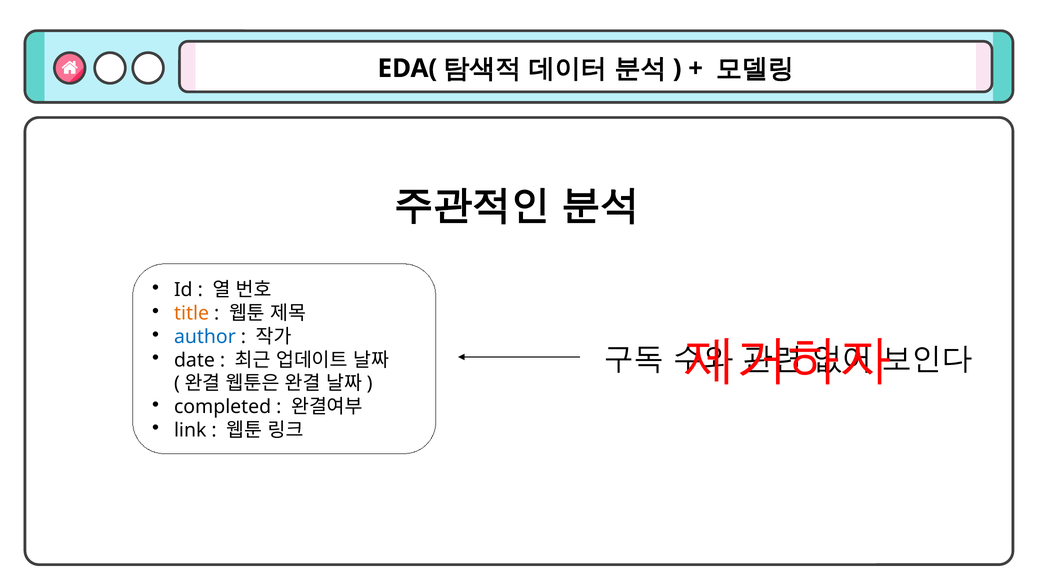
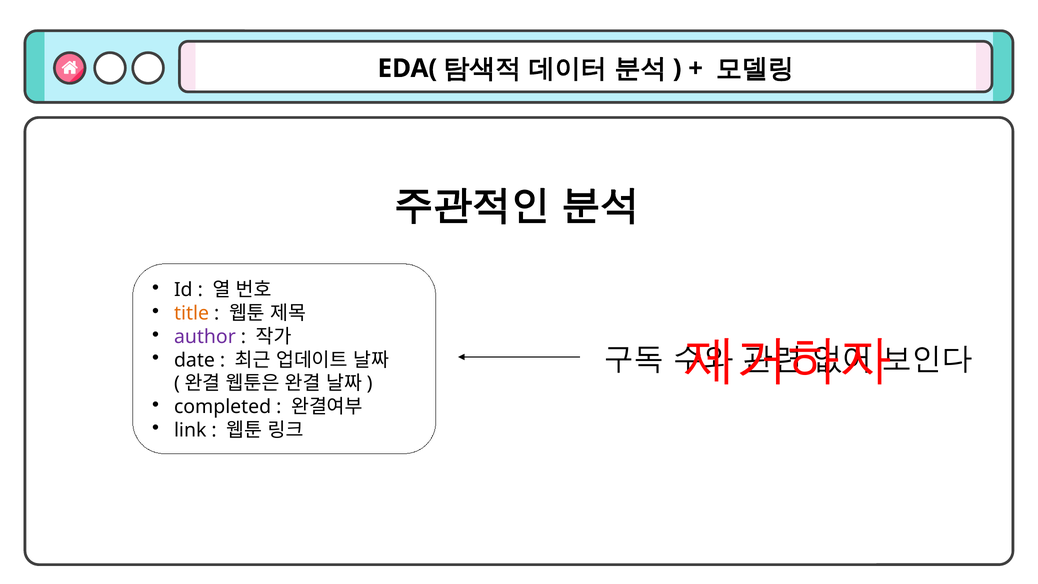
author colour: blue -> purple
